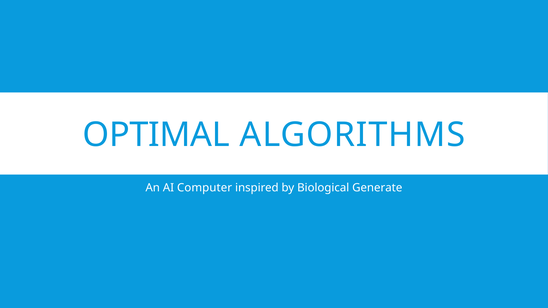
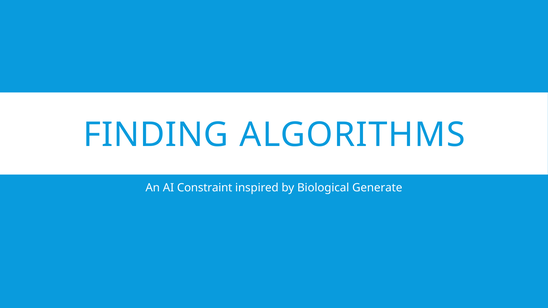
OPTIMAL: OPTIMAL -> FINDING
Computer: Computer -> Constraint
